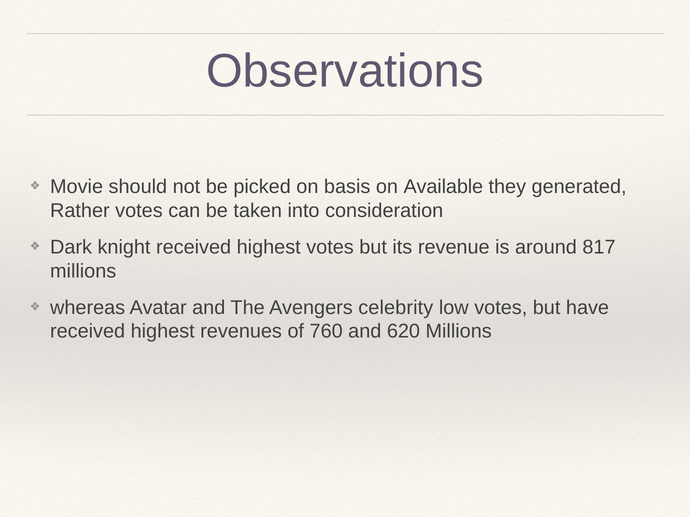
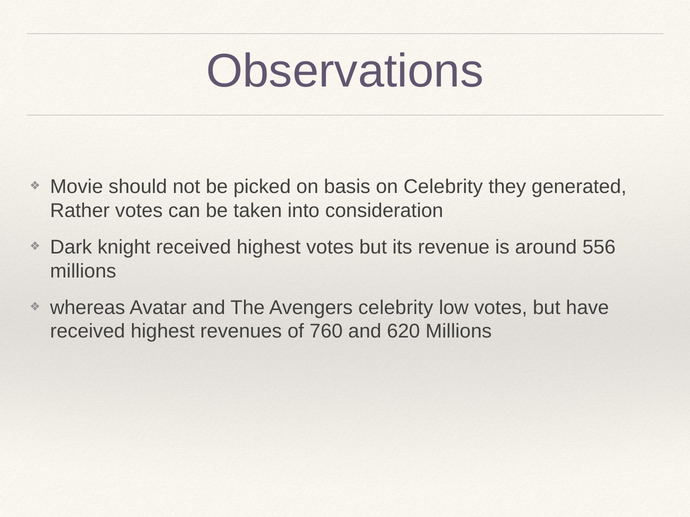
on Available: Available -> Celebrity
817: 817 -> 556
